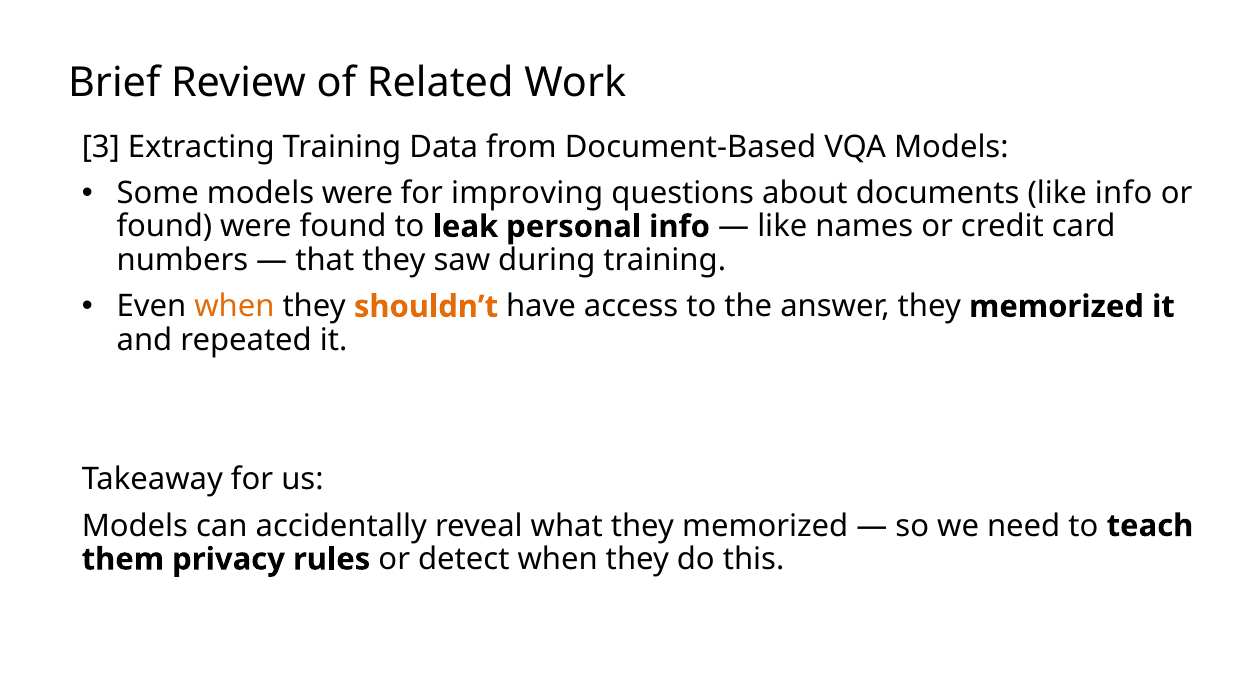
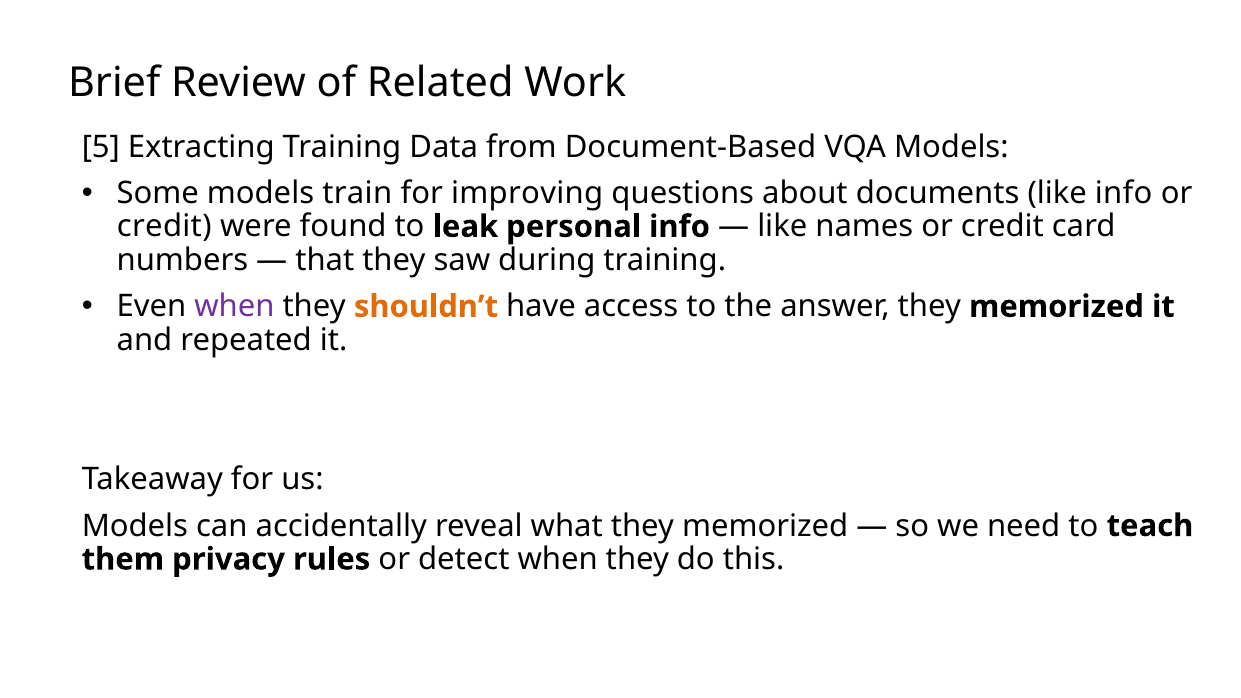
3: 3 -> 5
models were: were -> train
found at (164, 227): found -> credit
when at (234, 307) colour: orange -> purple
